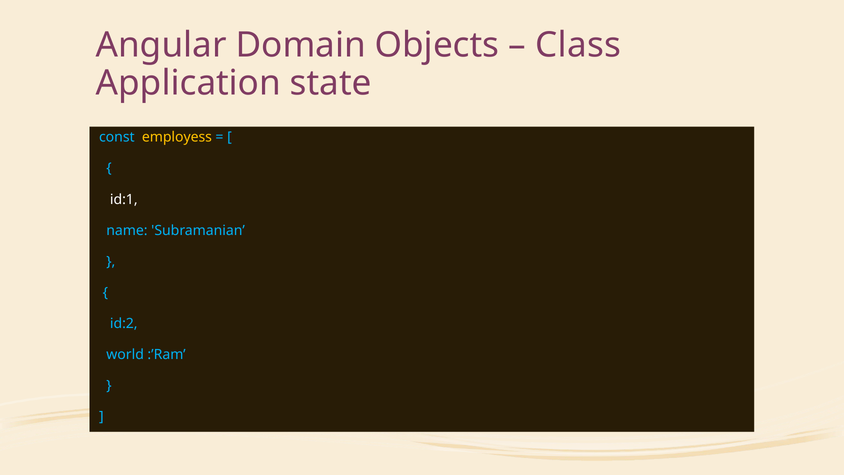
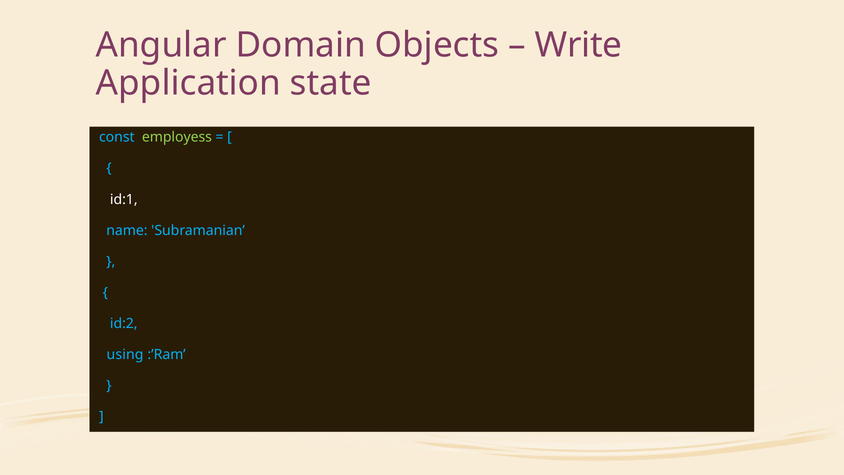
Class: Class -> Write
employess colour: yellow -> light green
world: world -> using
